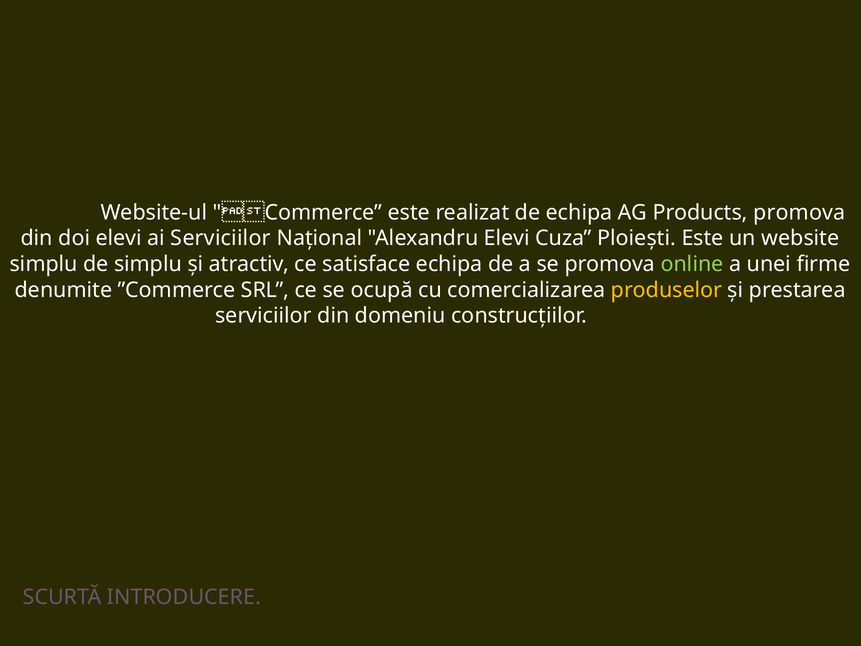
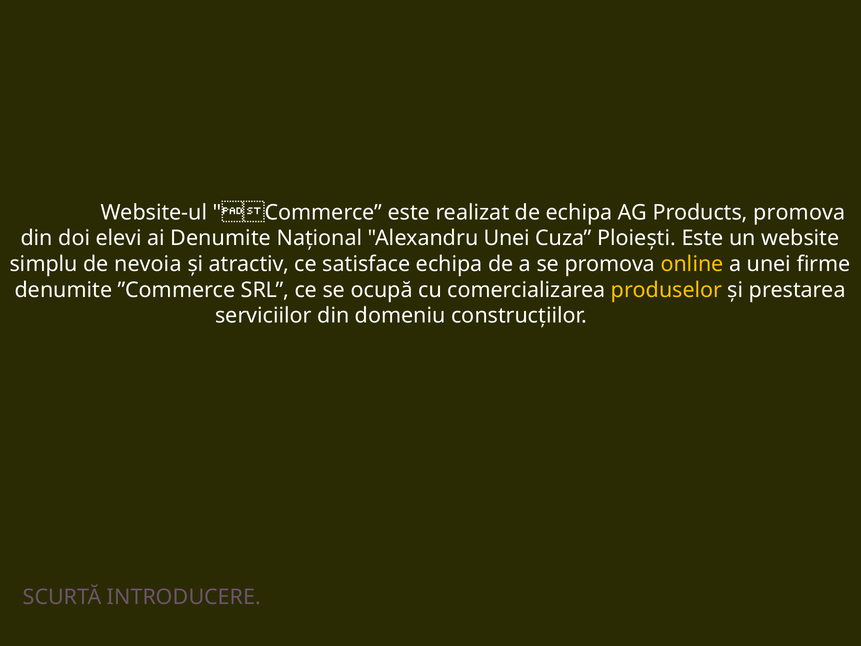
ai Serviciilor: Serviciilor -> Denumite
Alexandru Elevi: Elevi -> Unei
de simplu: simplu -> nevoia
online colour: light green -> yellow
